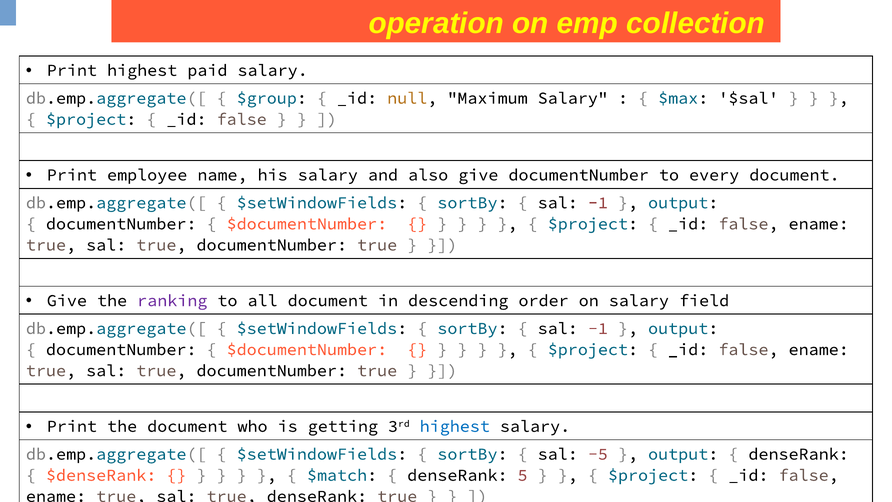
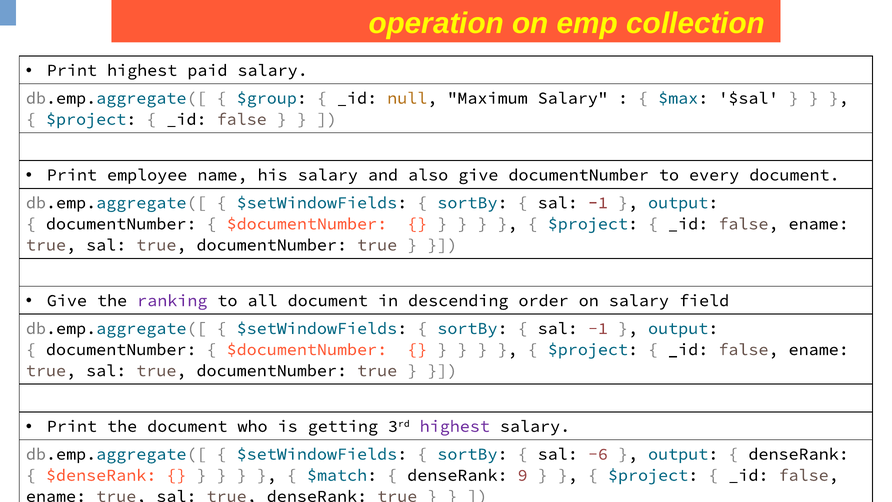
highest at (455, 426) colour: blue -> purple
-5: -5 -> -6
5: 5 -> 9
